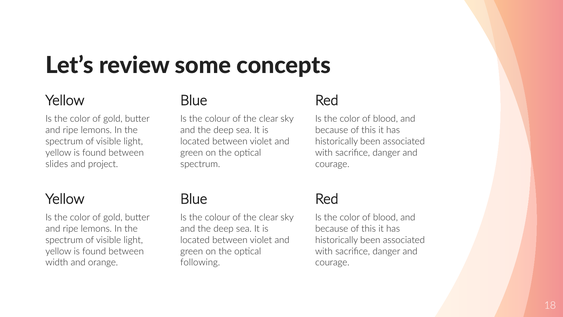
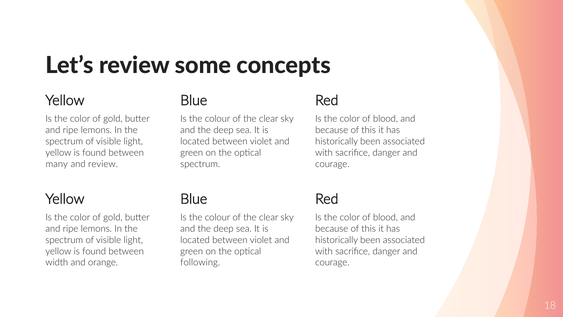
slides: slides -> many
and project: project -> review
